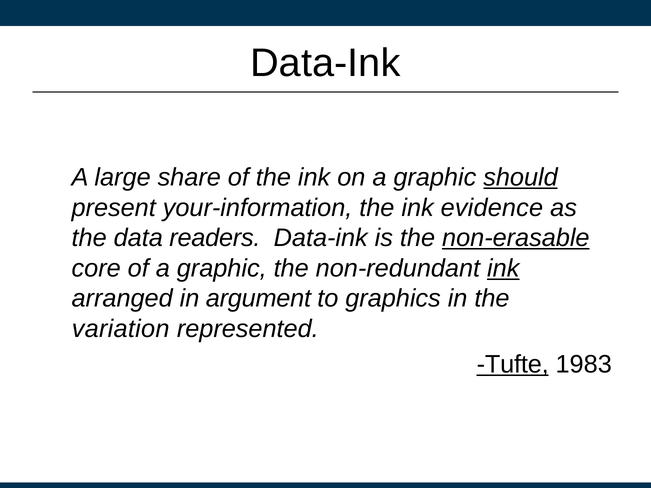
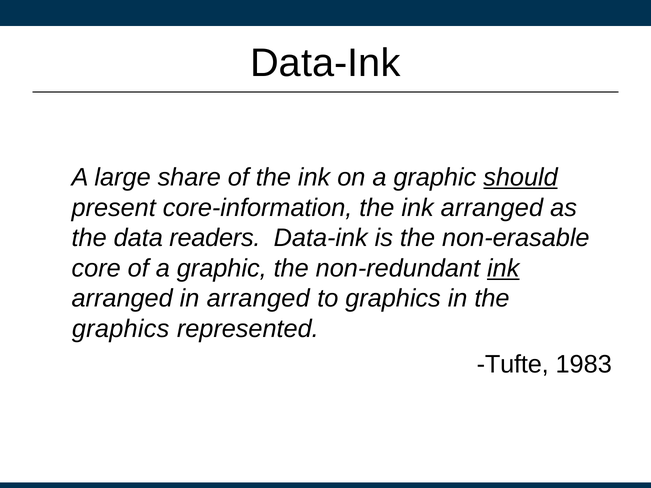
your-information: your-information -> core-information
the ink evidence: evidence -> arranged
non-erasable underline: present -> none
in argument: argument -> arranged
variation at (121, 329): variation -> graphics
Tufte underline: present -> none
